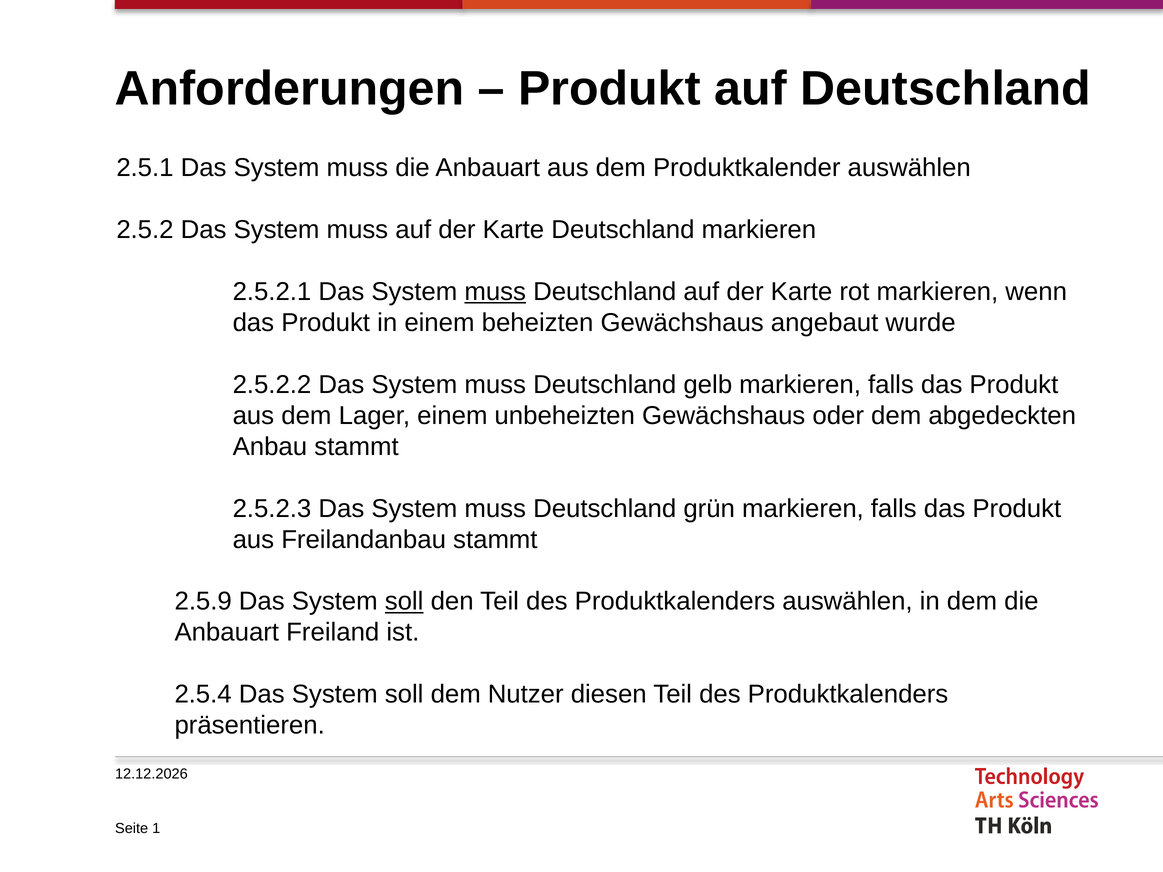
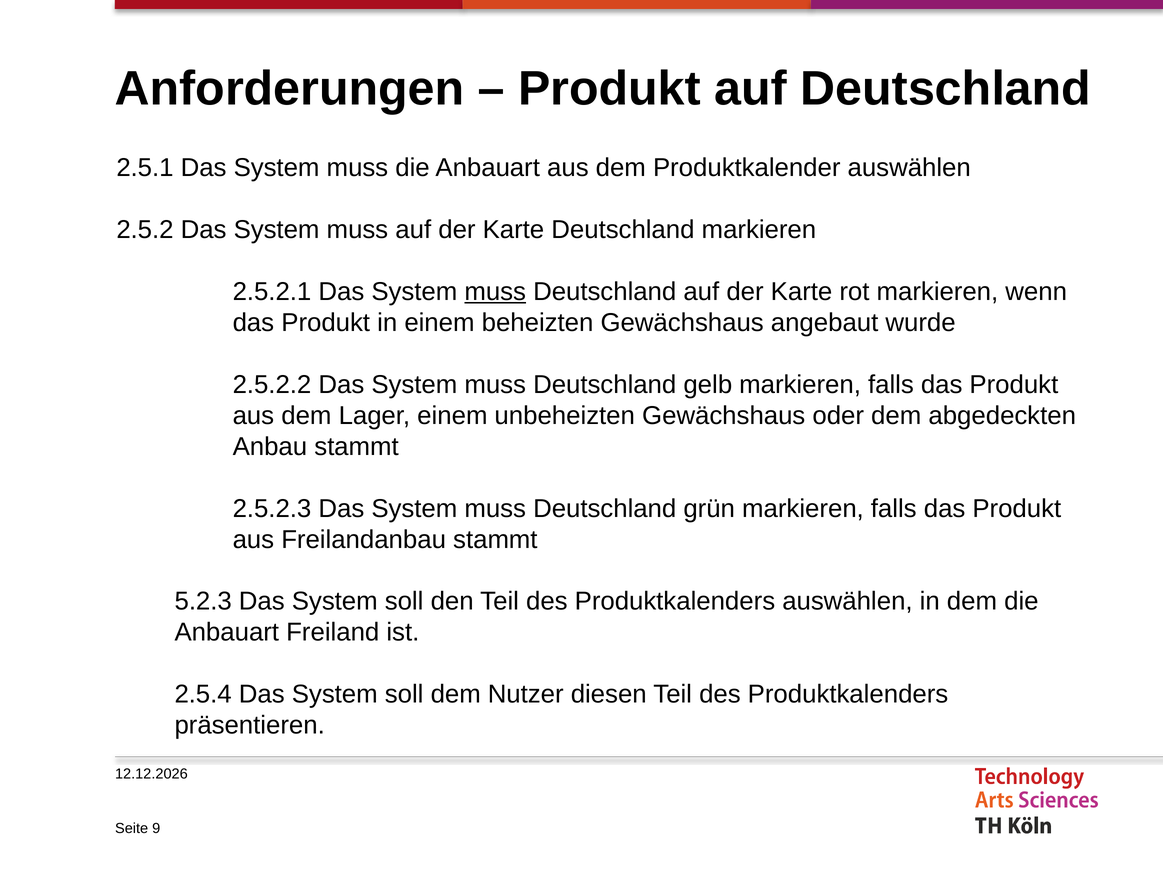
2.5.9: 2.5.9 -> 5.2.3
soll at (404, 602) underline: present -> none
1: 1 -> 9
